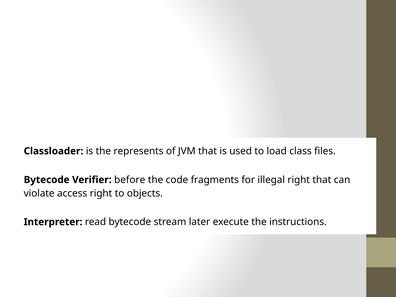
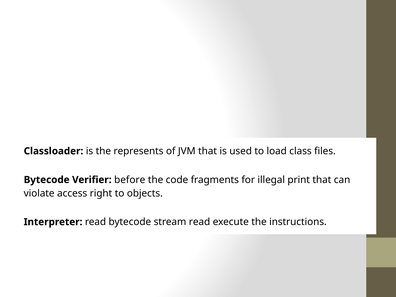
illegal right: right -> print
stream later: later -> read
